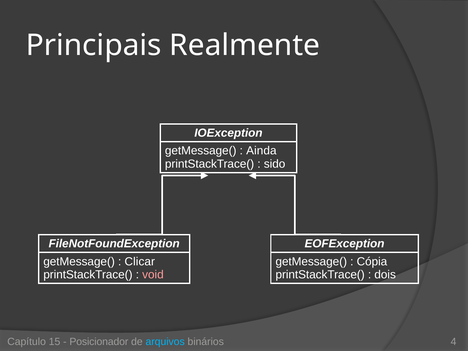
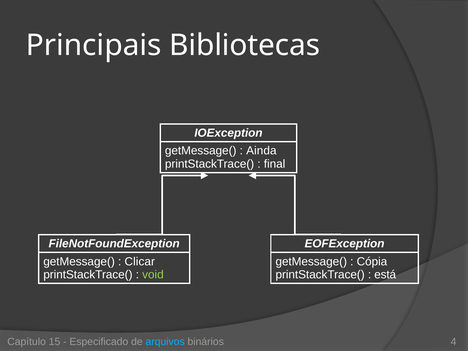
Realmente: Realmente -> Bibliotecas
sido: sido -> final
void colour: pink -> light green
dois: dois -> está
Posicionador: Posicionador -> Especificado
